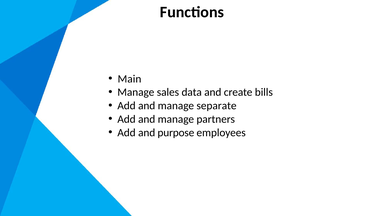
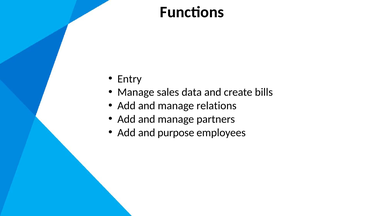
Main: Main -> Entry
separate: separate -> relations
